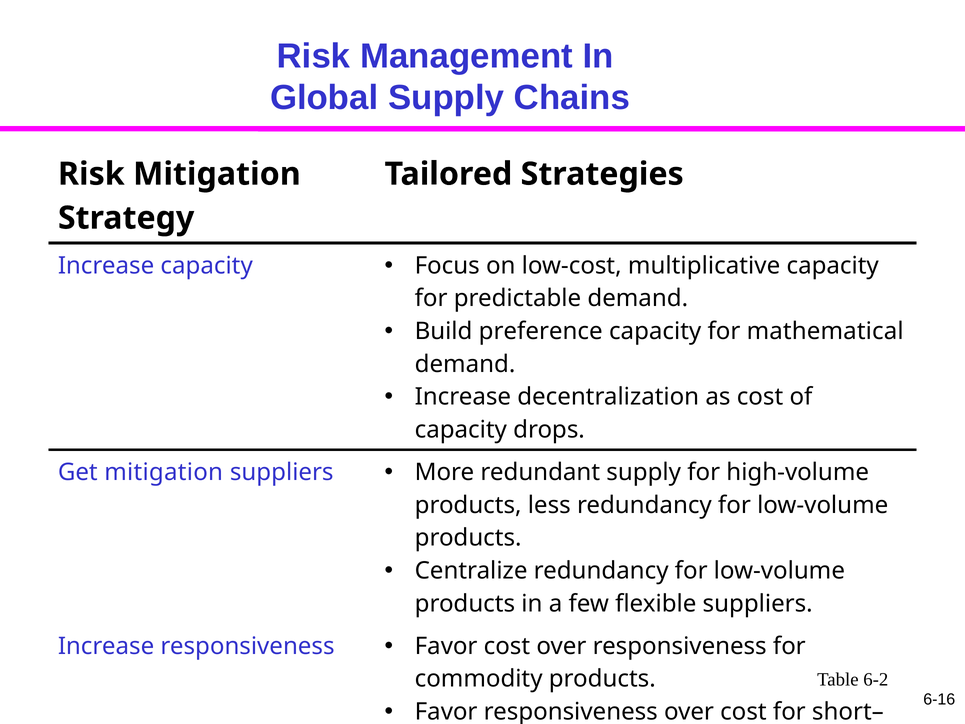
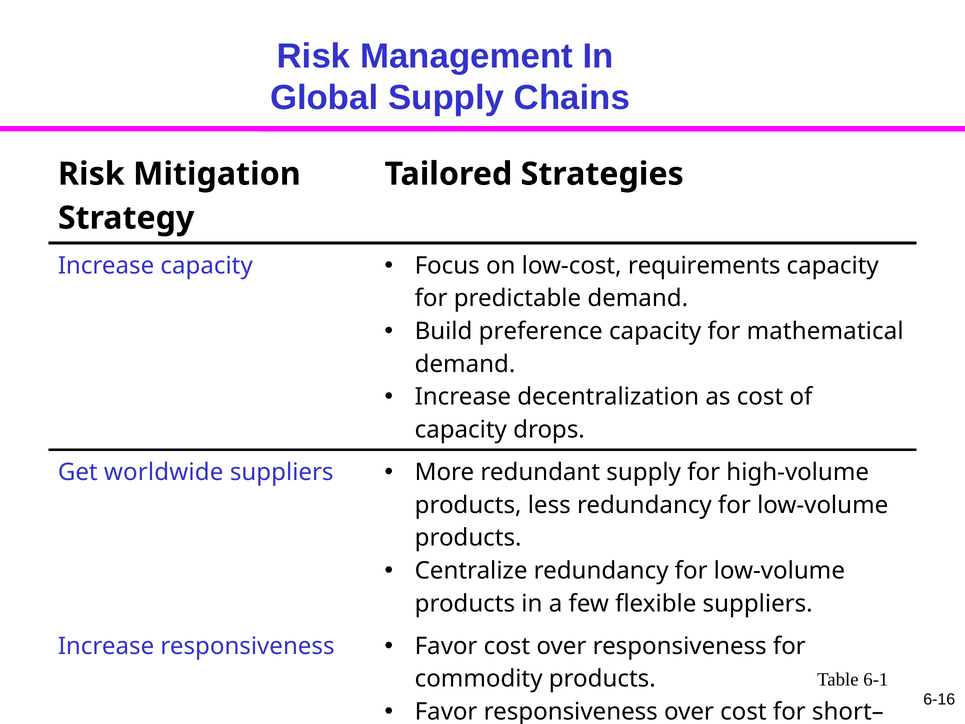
multiplicative: multiplicative -> requirements
Get mitigation: mitigation -> worldwide
6-2: 6-2 -> 6-1
